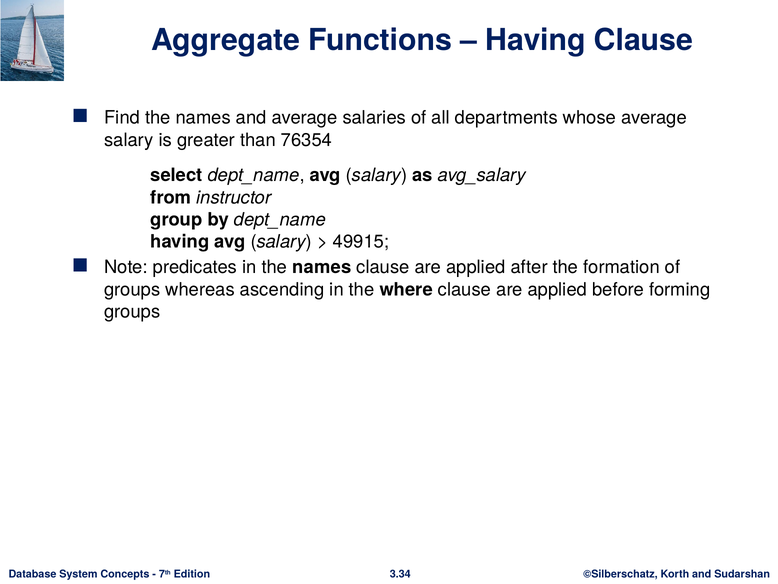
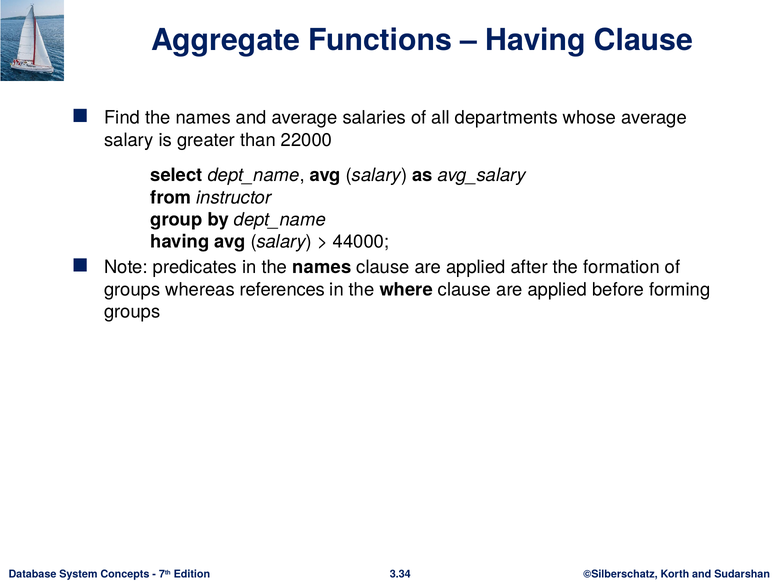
76354: 76354 -> 22000
49915: 49915 -> 44000
ascending: ascending -> references
